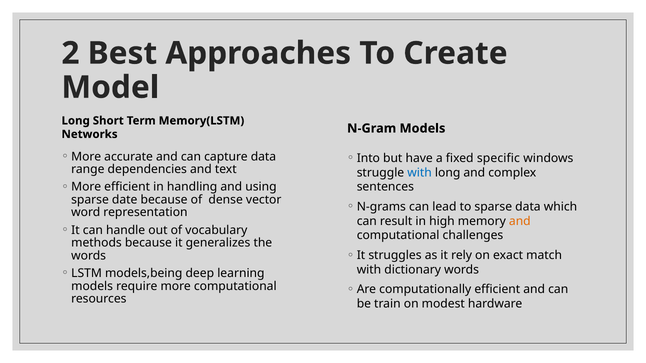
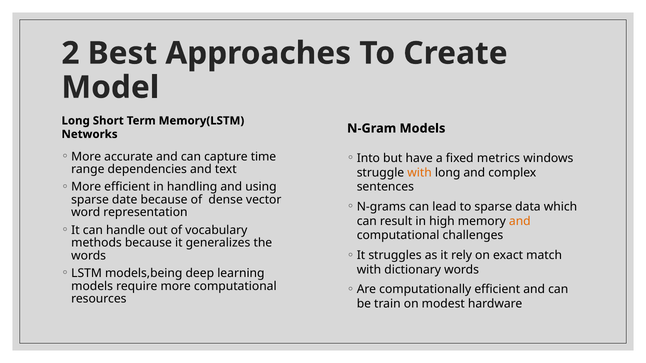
capture data: data -> time
specific: specific -> metrics
with at (420, 173) colour: blue -> orange
